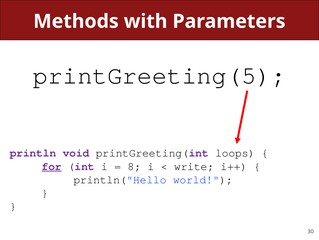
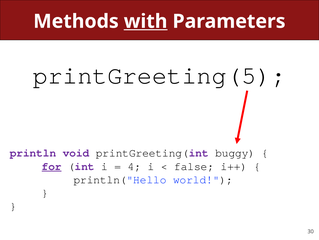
with underline: none -> present
loops: loops -> buggy
8: 8 -> 4
write: write -> false
